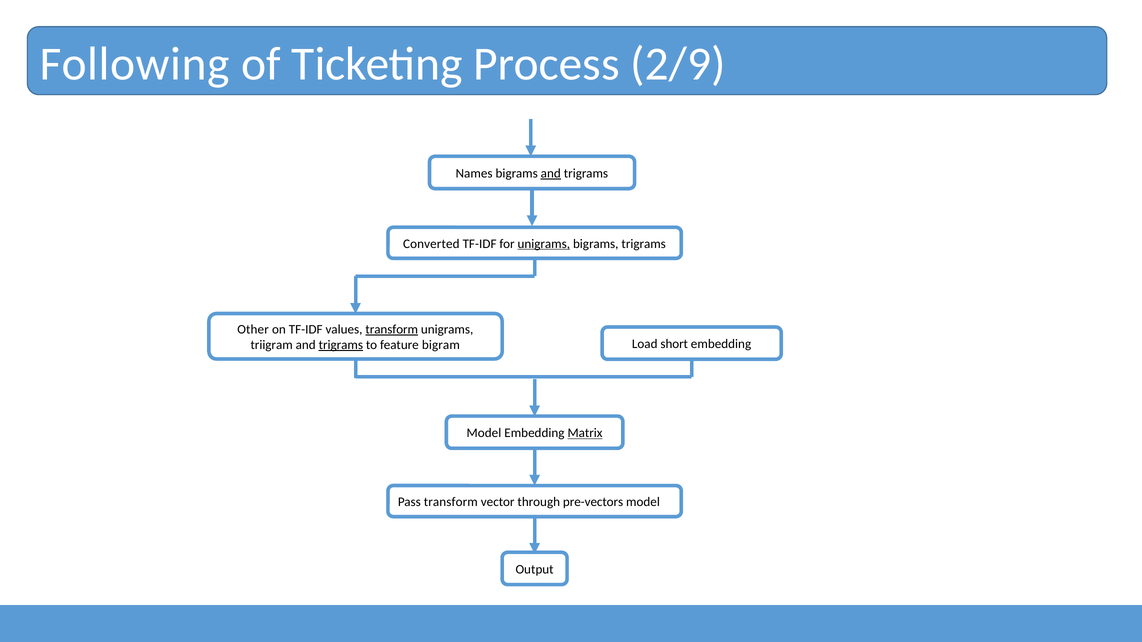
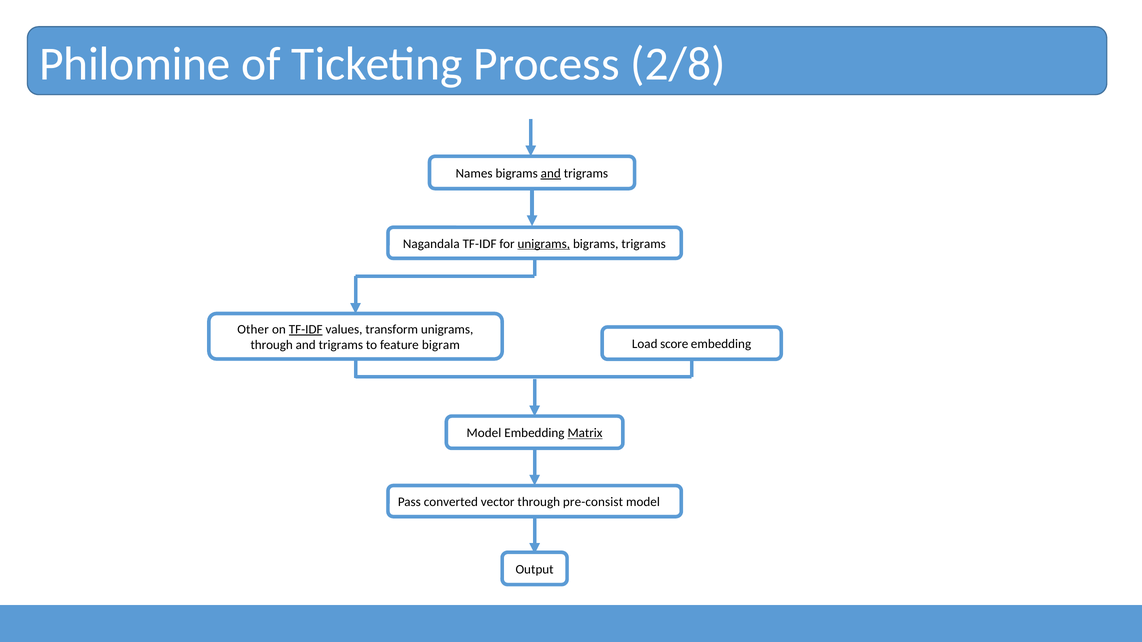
Following: Following -> Philomine
2/9: 2/9 -> 2/8
Converted: Converted -> Nagandala
TF-IDF at (306, 329) underline: none -> present
transform at (392, 329) underline: present -> none
triigram at (272, 345): triigram -> through
trigrams at (341, 345) underline: present -> none
short: short -> score
Pass transform: transform -> converted
pre-vectors: pre-vectors -> pre-consist
